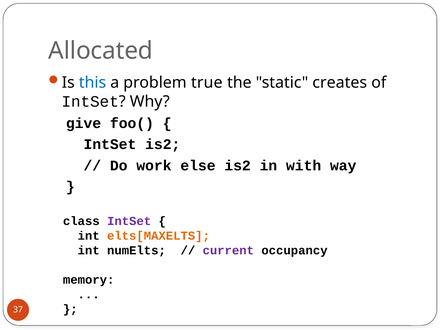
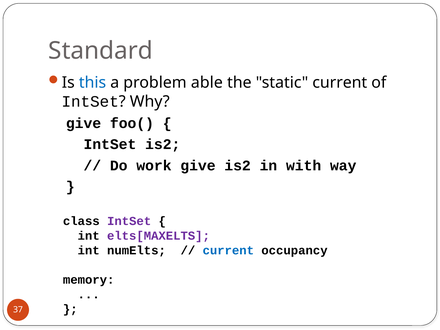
Allocated: Allocated -> Standard
true: true -> able
static creates: creates -> current
work else: else -> give
elts[MAXELTS colour: orange -> purple
current at (228, 251) colour: purple -> blue
